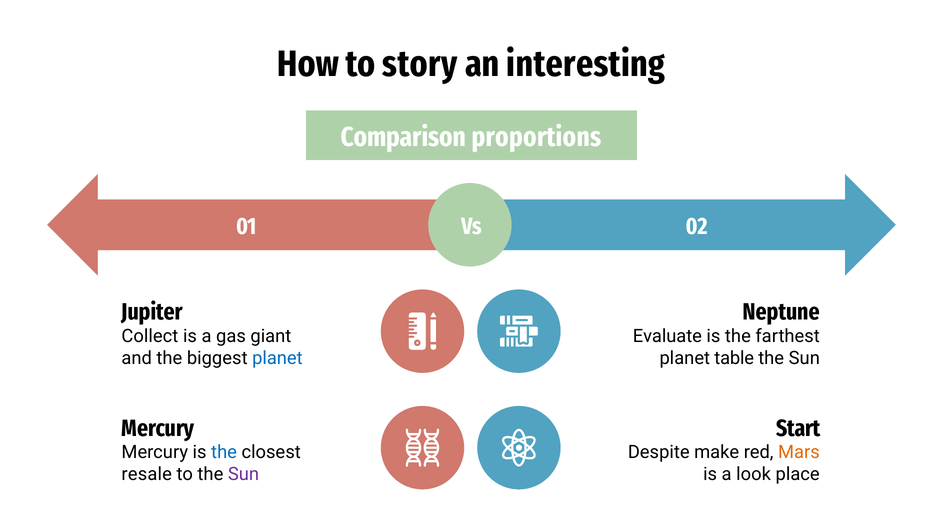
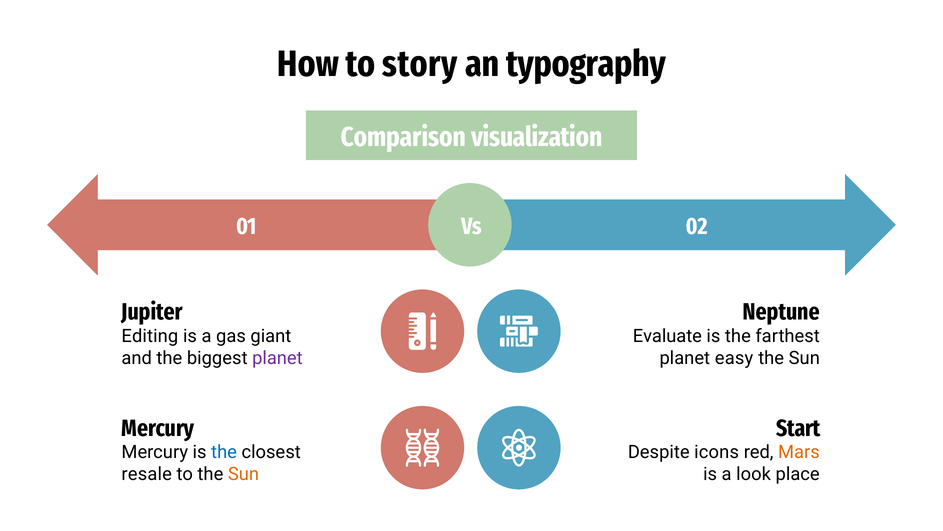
interesting: interesting -> typography
proportions: proportions -> visualization
Collect: Collect -> Editing
planet at (277, 358) colour: blue -> purple
table: table -> easy
make: make -> icons
Sun at (243, 474) colour: purple -> orange
